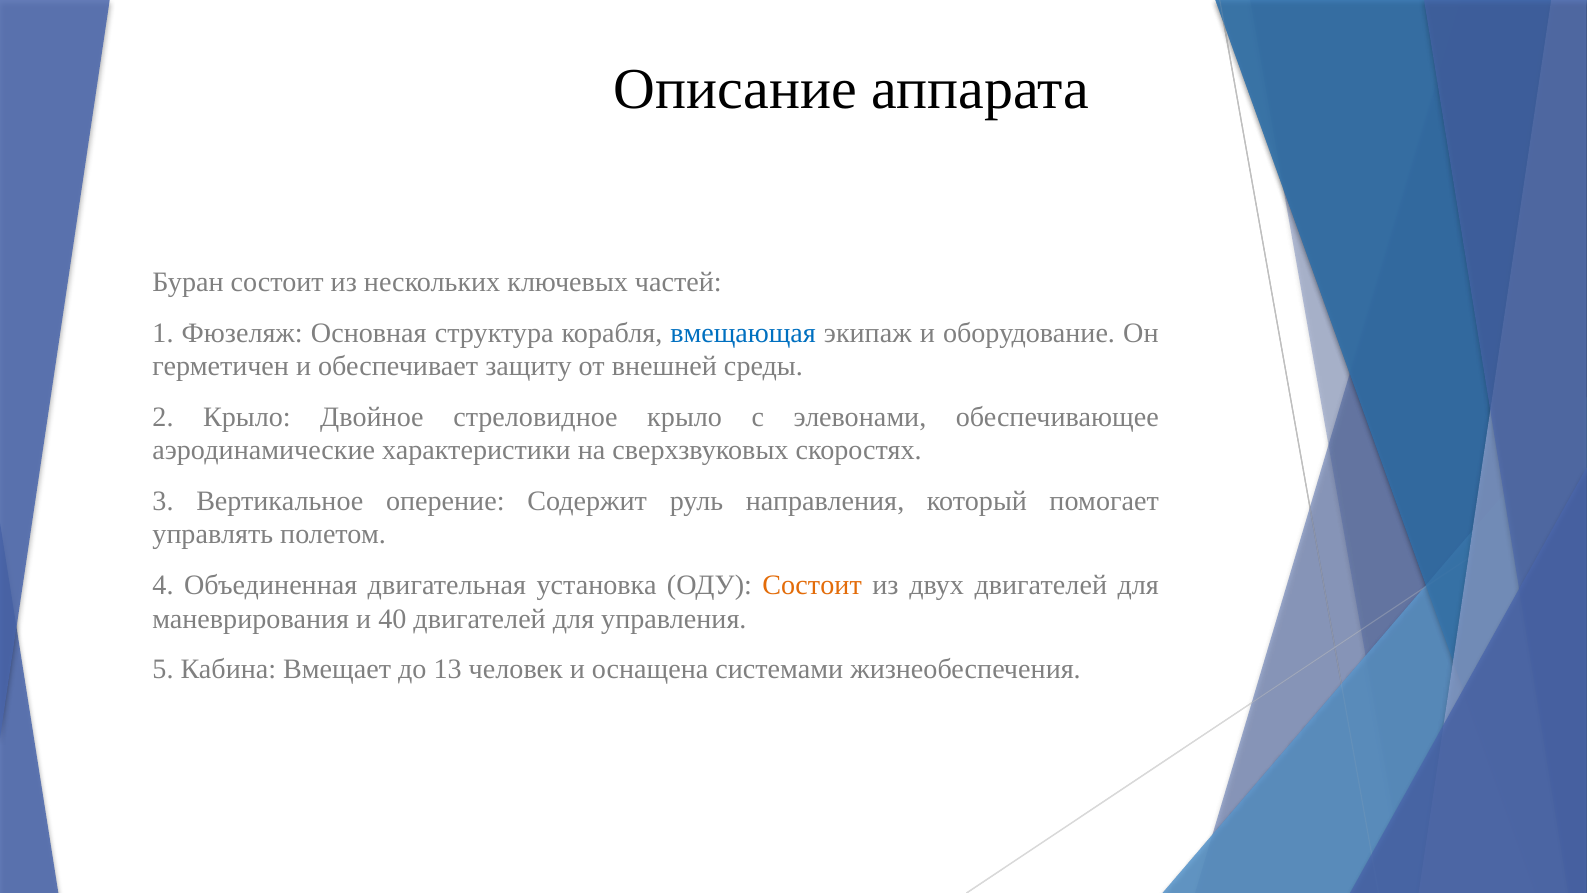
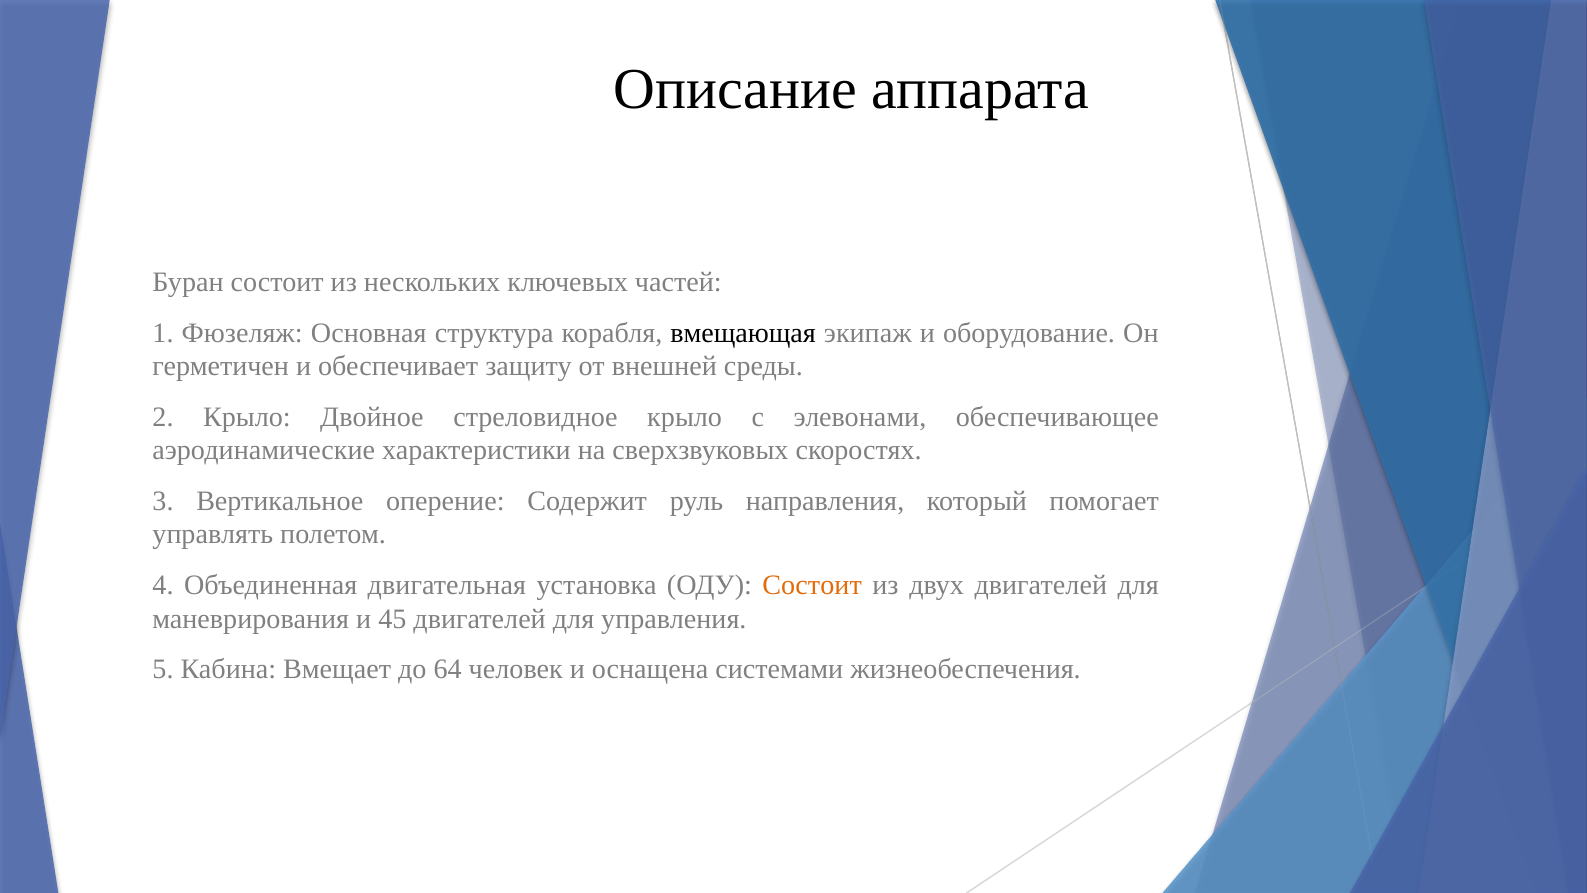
вмещающая colour: blue -> black
40: 40 -> 45
13: 13 -> 64
